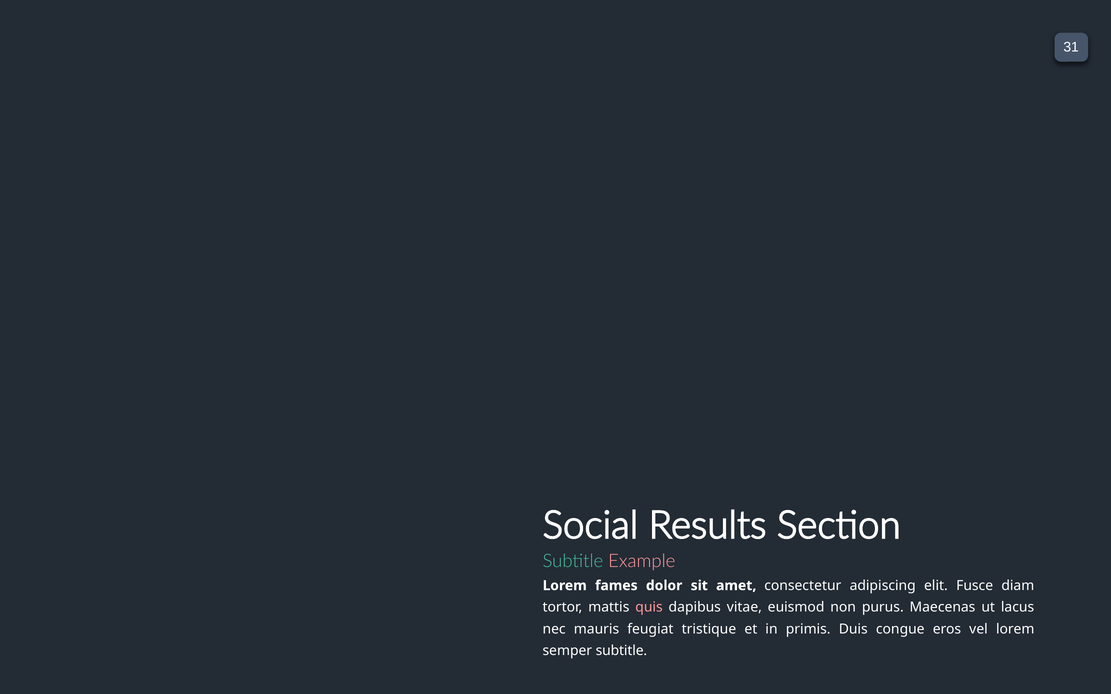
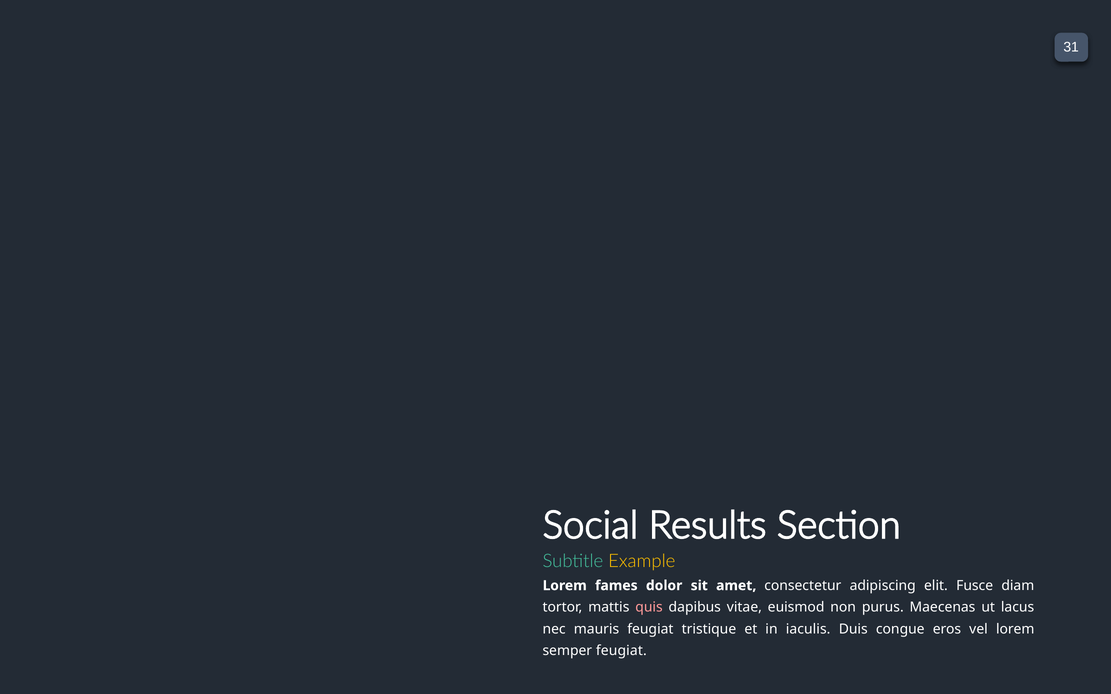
Example colour: pink -> yellow
primis: primis -> iaculis
semper subtitle: subtitle -> feugiat
